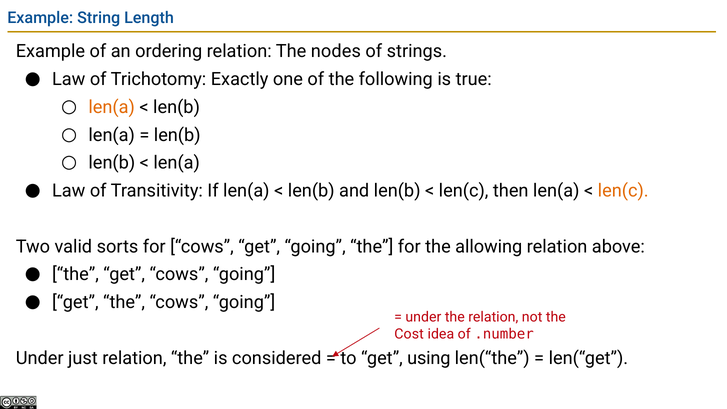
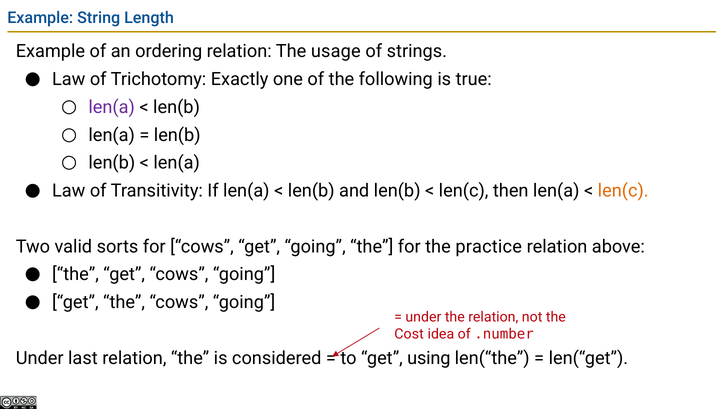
nodes: nodes -> usage
len(a at (112, 107) colour: orange -> purple
allowing: allowing -> practice
just: just -> last
